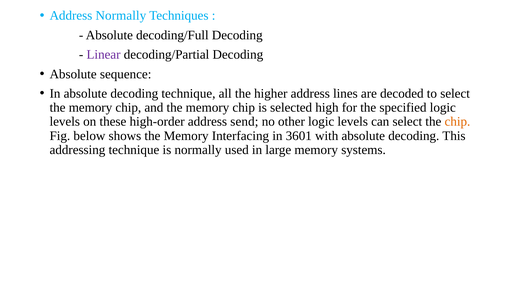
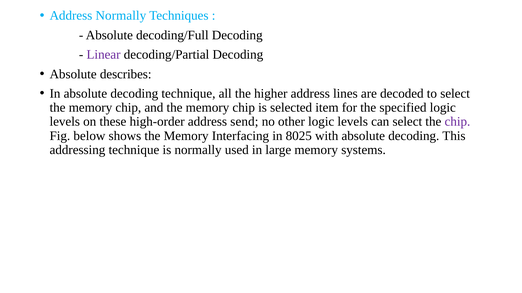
sequence: sequence -> describes
high: high -> item
chip at (457, 122) colour: orange -> purple
3601: 3601 -> 8025
